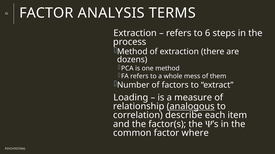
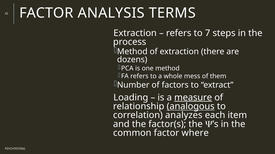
6: 6 -> 7
measure underline: none -> present
describe: describe -> analyzes
